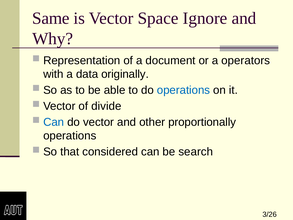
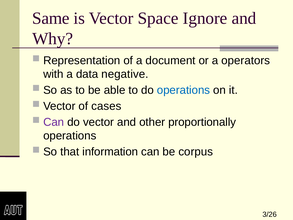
originally: originally -> negative
divide: divide -> cases
Can at (54, 122) colour: blue -> purple
considered: considered -> information
search: search -> corpus
